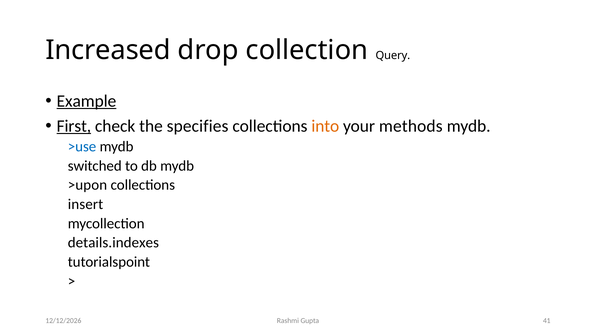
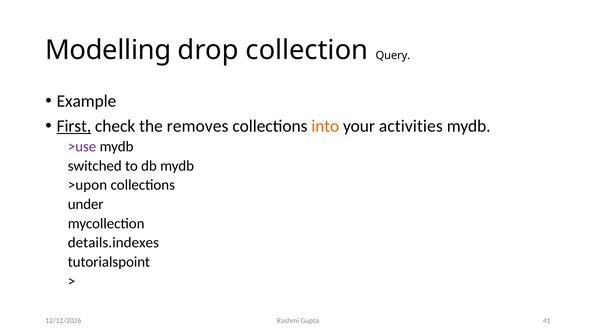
Increased: Increased -> Modelling
Example underline: present -> none
specifies: specifies -> removes
methods: methods -> activities
>use colour: blue -> purple
insert: insert -> under
